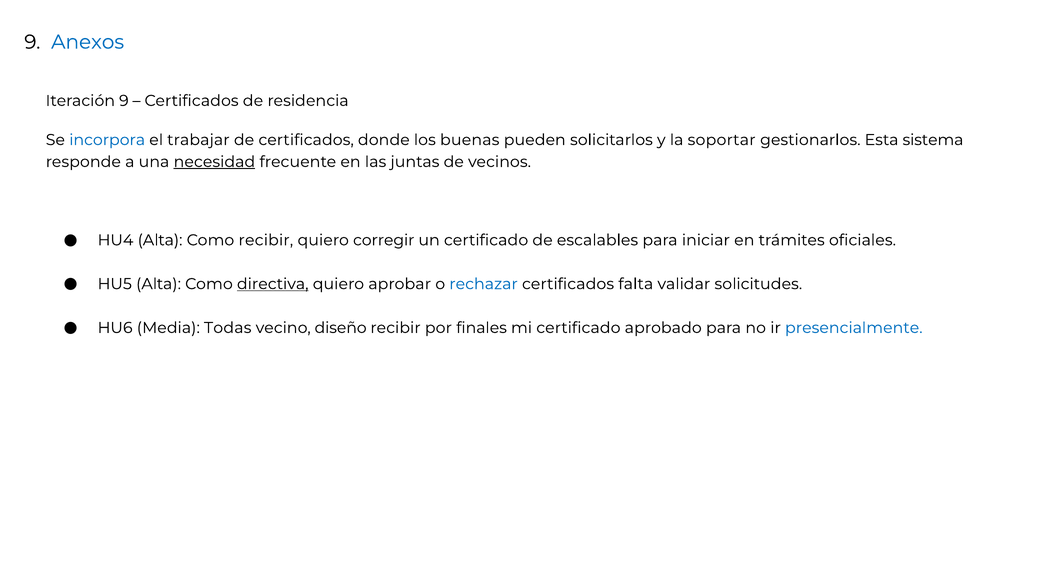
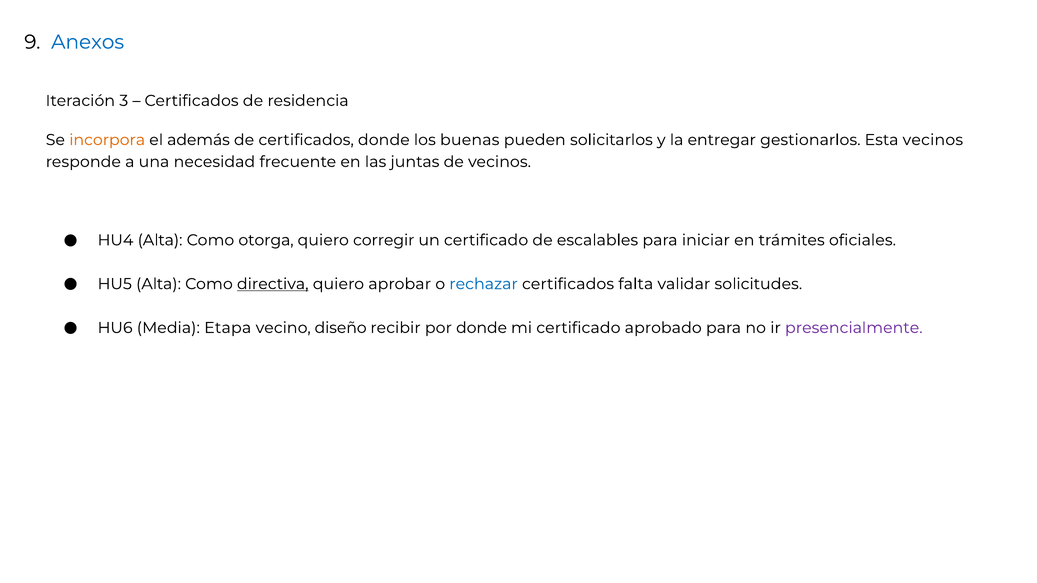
Iteración 9: 9 -> 3
incorpora colour: blue -> orange
trabajar: trabajar -> además
soportar: soportar -> entregar
Esta sistema: sistema -> vecinos
necesidad underline: present -> none
Como recibir: recibir -> otorga
Todas: Todas -> Etapa
por finales: finales -> donde
presencialmente colour: blue -> purple
